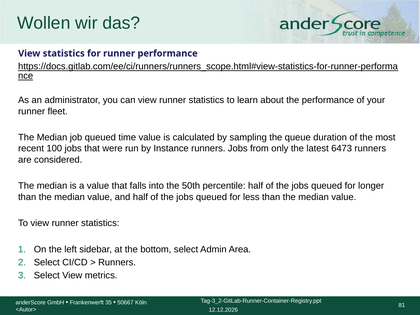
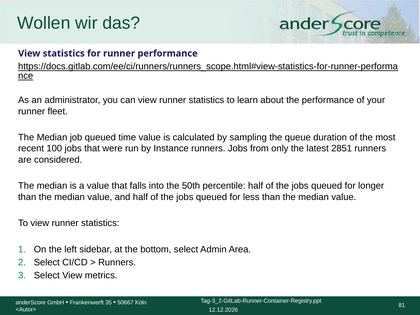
6473: 6473 -> 2851
